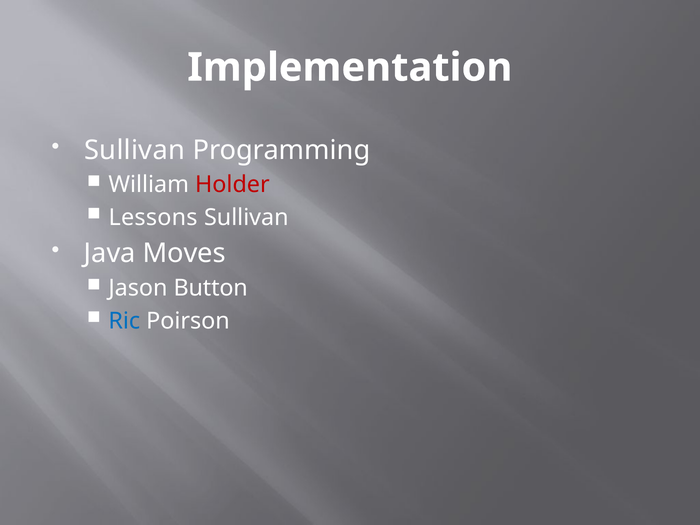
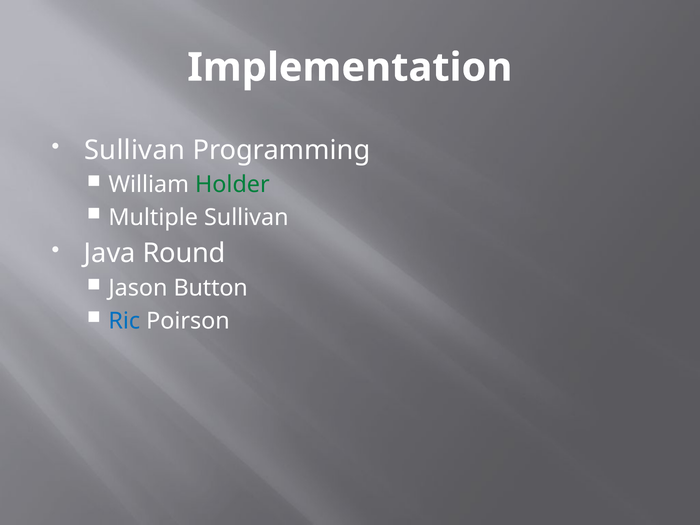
Holder colour: red -> green
Lessons: Lessons -> Multiple
Moves: Moves -> Round
